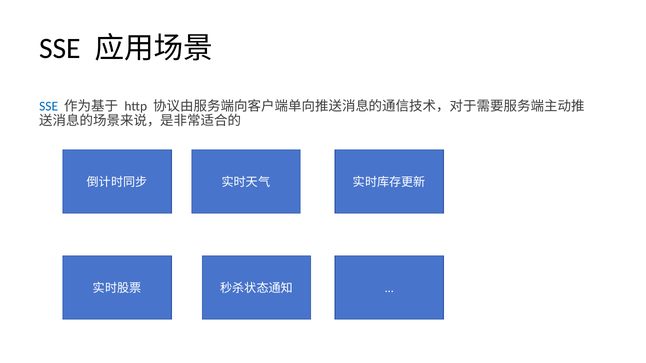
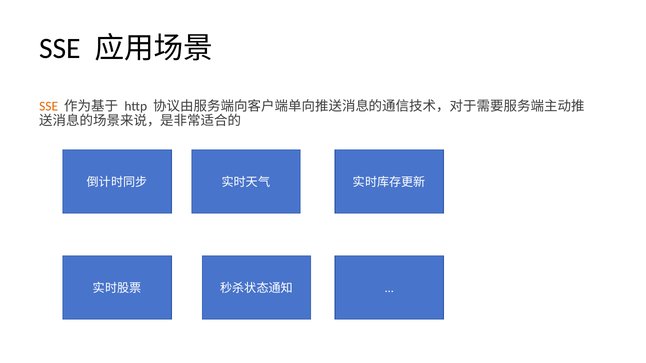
SSE at (49, 106) colour: blue -> orange
